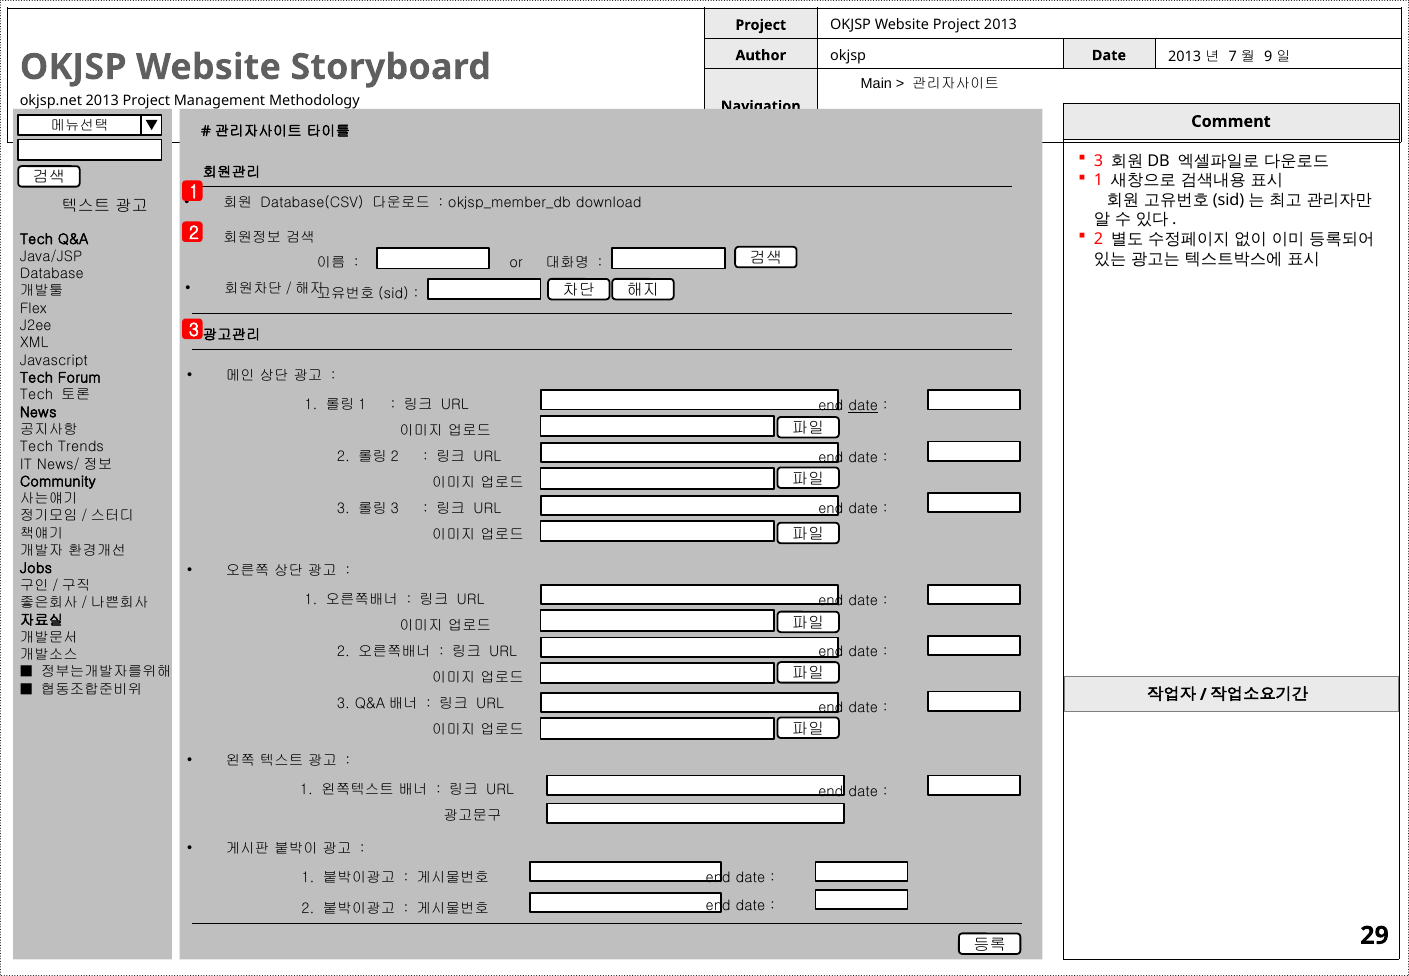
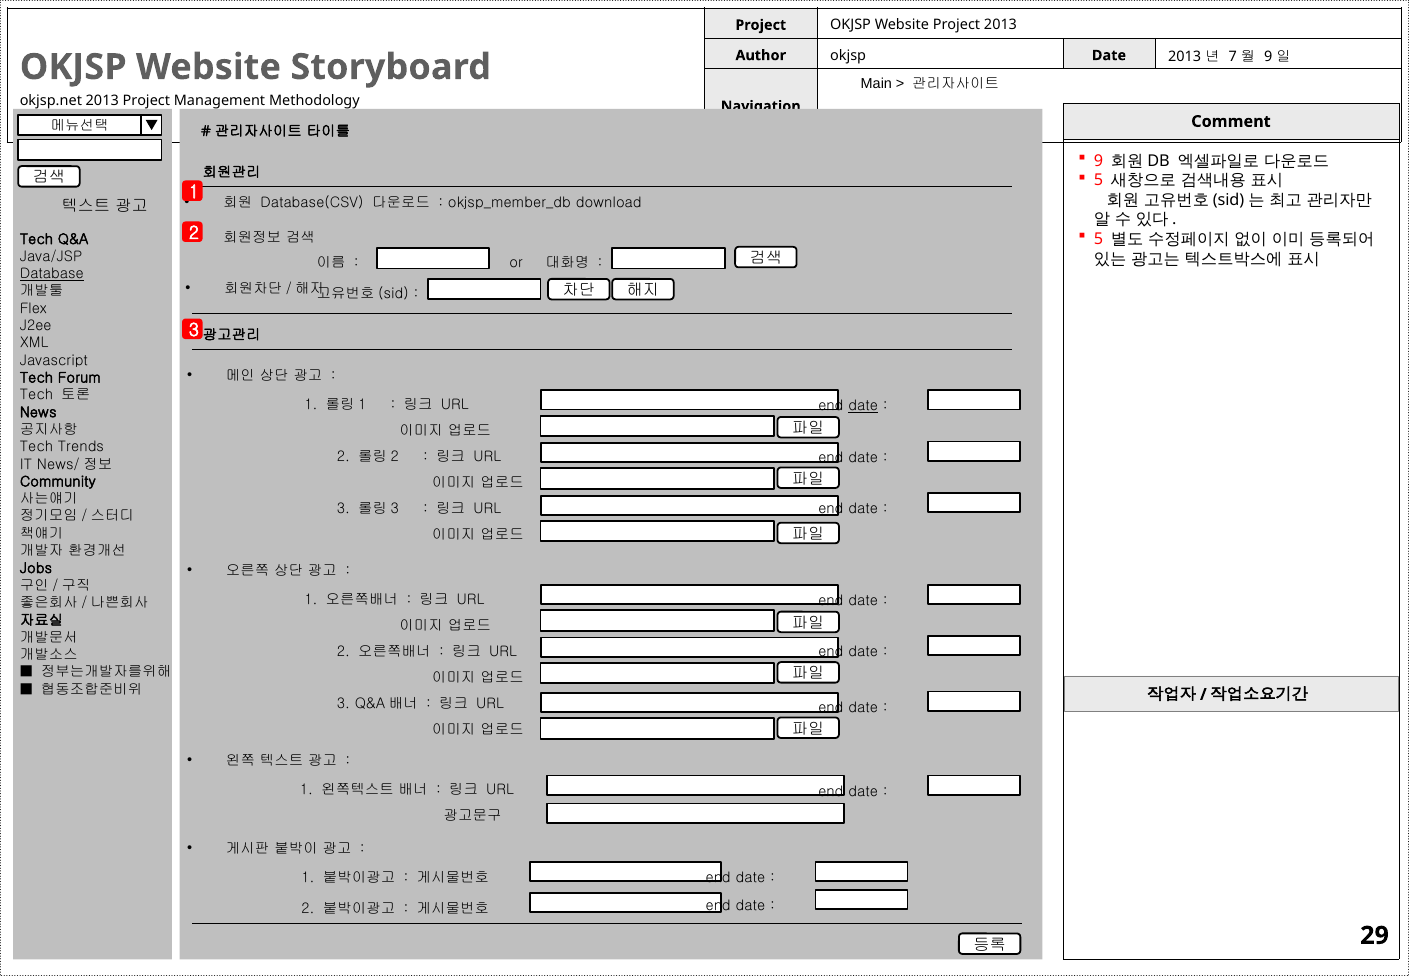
3 at (1098, 161): 3 -> 9
1 at (1098, 180): 1 -> 5
2 at (1098, 239): 2 -> 5
Database underline: none -> present
